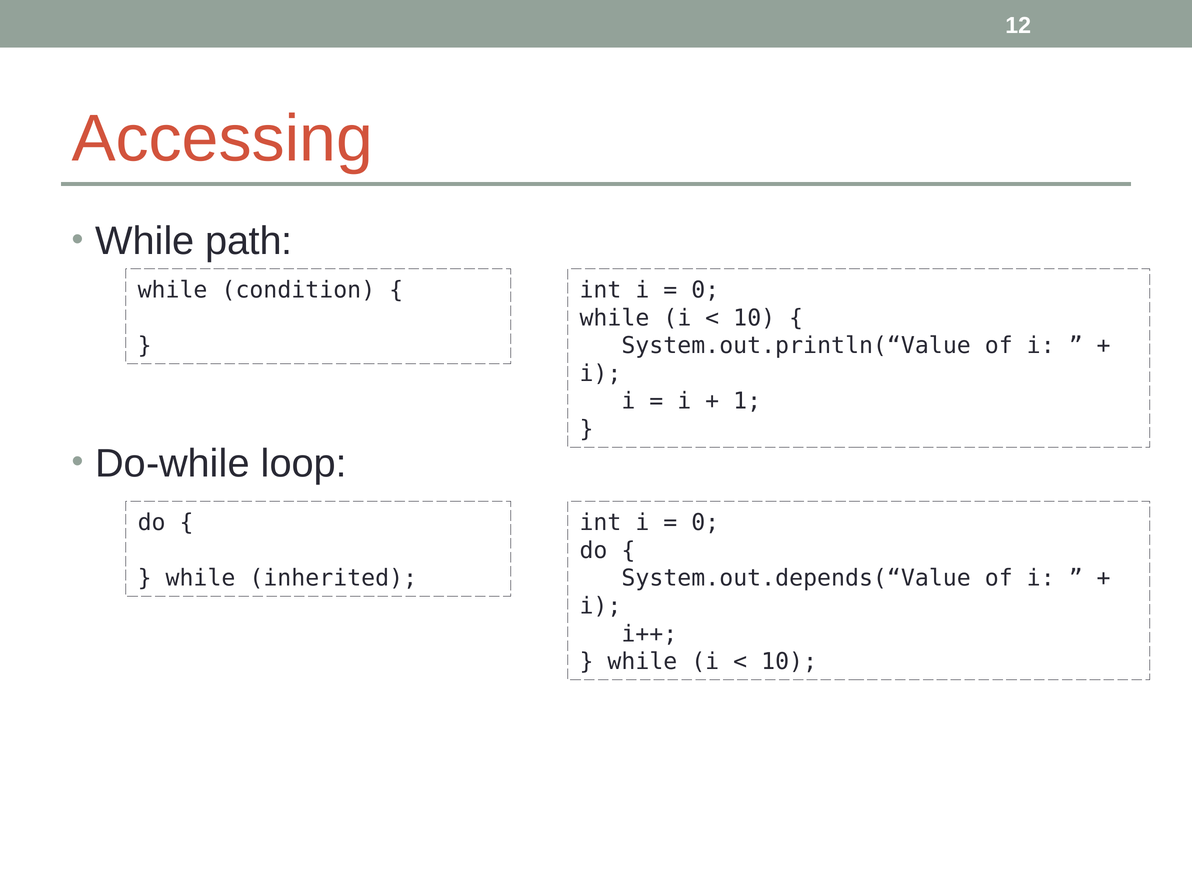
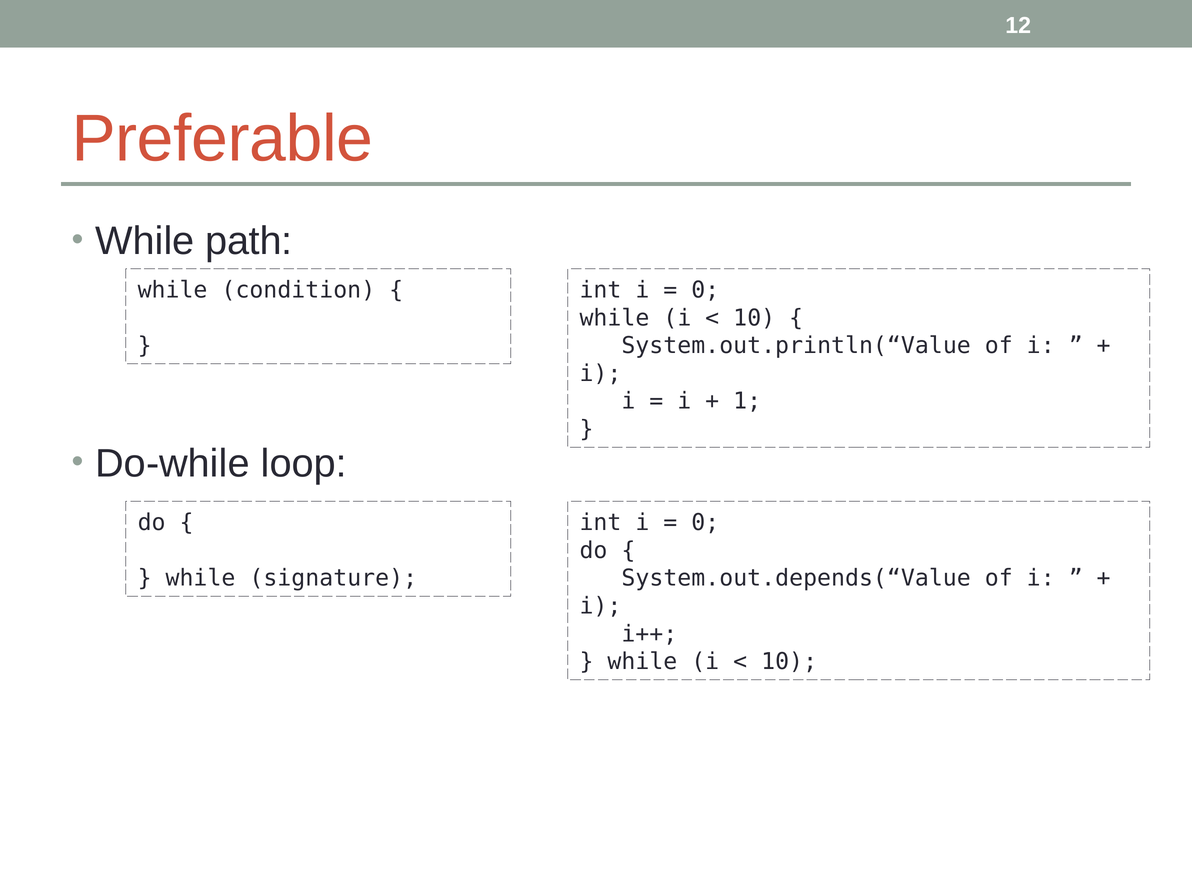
Accessing: Accessing -> Preferable
inherited: inherited -> signature
